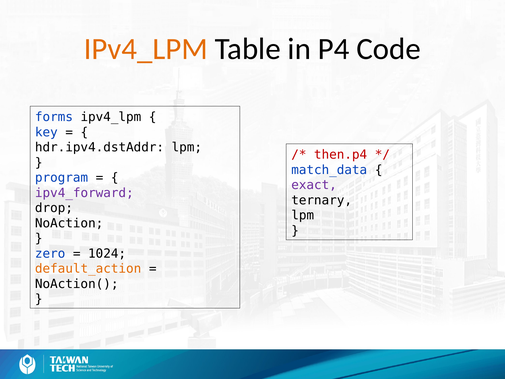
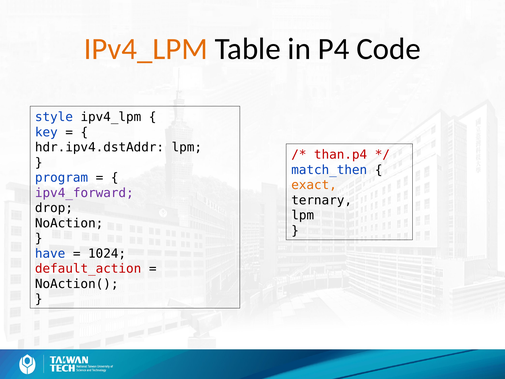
forms: forms -> style
then.p4: then.p4 -> than.p4
match_data: match_data -> match_then
exact colour: purple -> orange
zero: zero -> have
default_action colour: orange -> red
